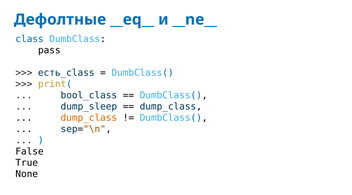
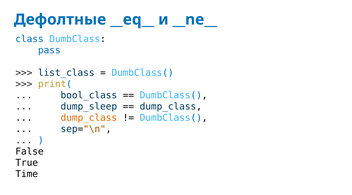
pass colour: black -> blue
есть_class: есть_class -> list_class
None: None -> Time
